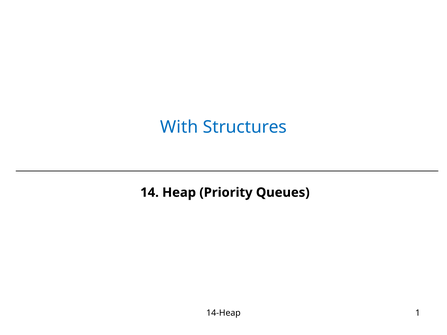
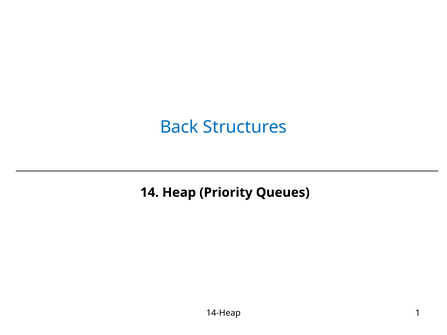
With: With -> Back
